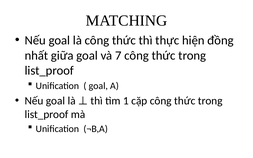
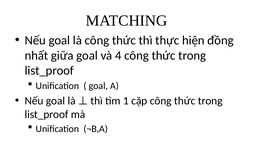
7: 7 -> 4
